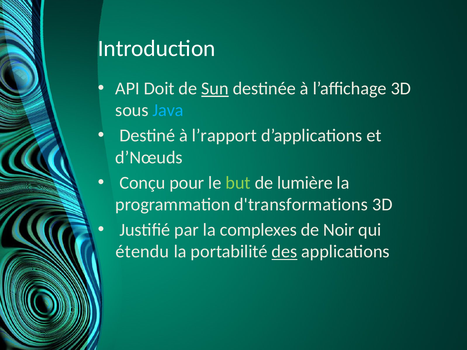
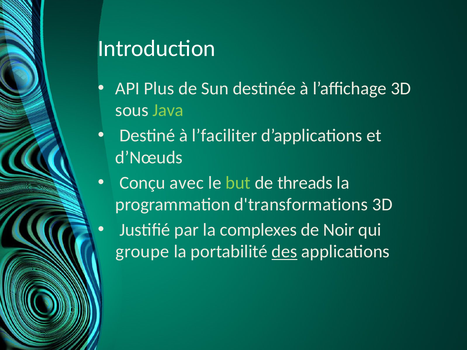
Doit: Doit -> Plus
Sun underline: present -> none
Java colour: light blue -> light green
l’rapport: l’rapport -> l’faciliter
pour: pour -> avec
lumière: lumière -> threads
étendu: étendu -> groupe
